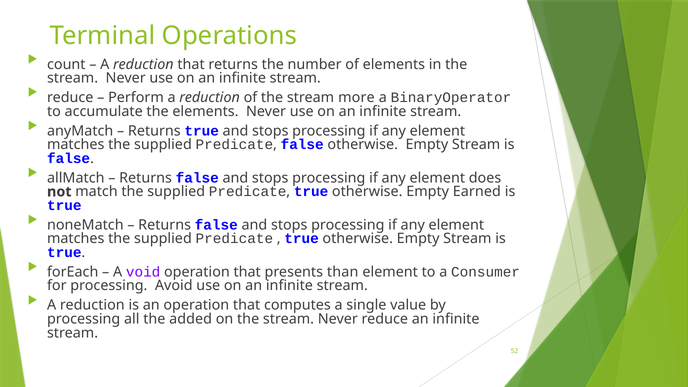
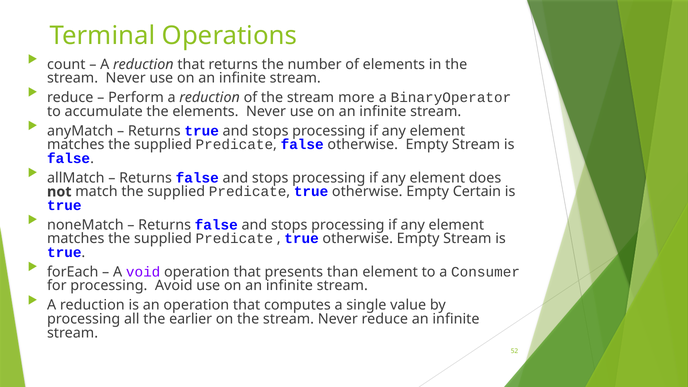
Earned: Earned -> Certain
added: added -> earlier
